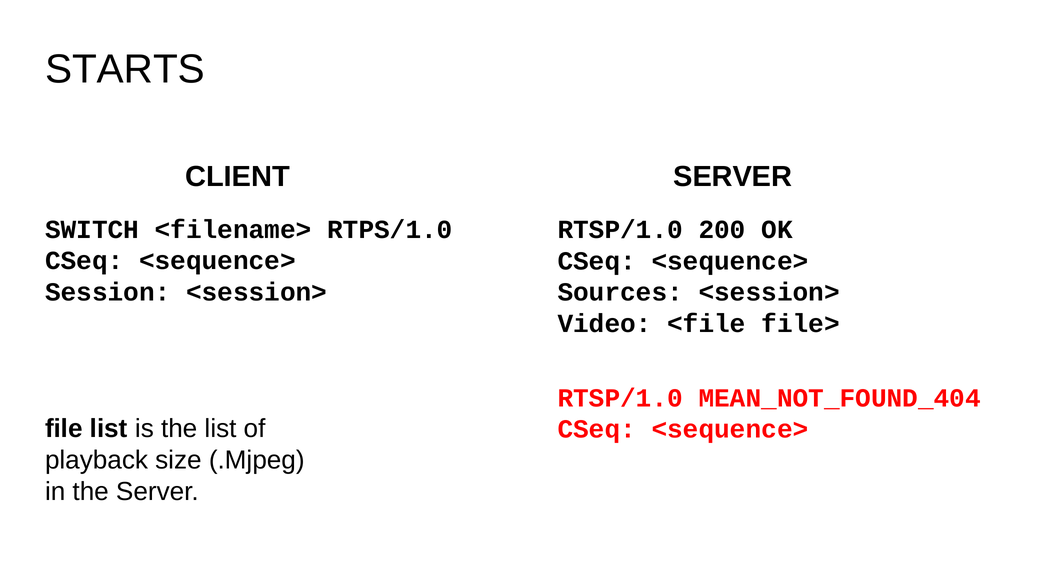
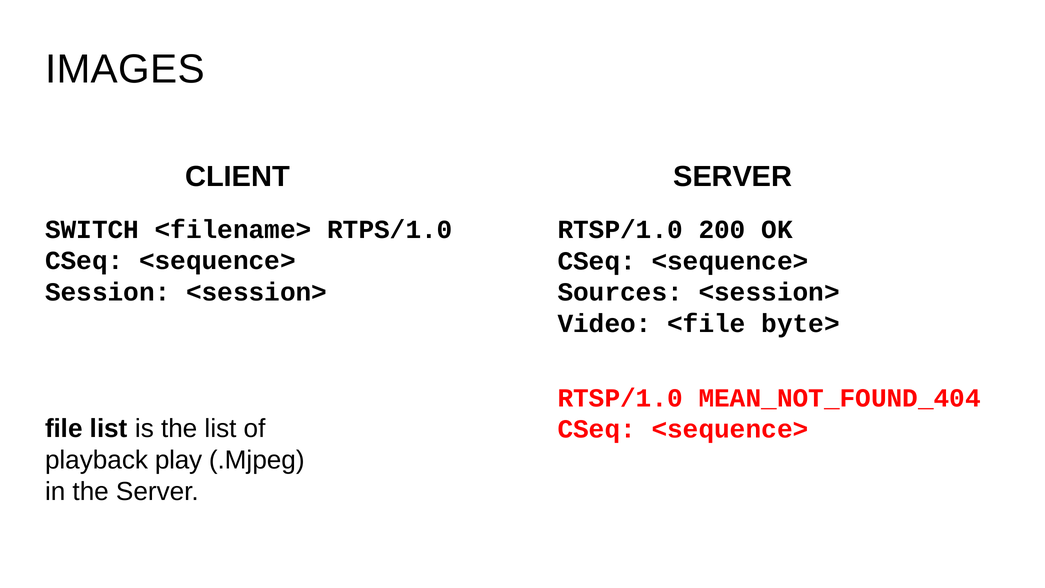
STARTS: STARTS -> IMAGES
file>: file> -> byte>
size: size -> play
